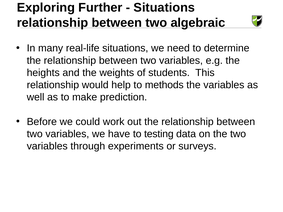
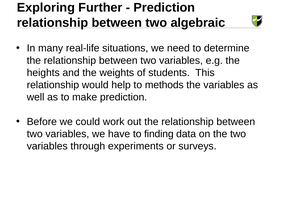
Situations at (164, 8): Situations -> Prediction
testing: testing -> finding
